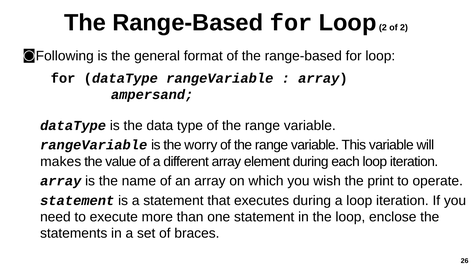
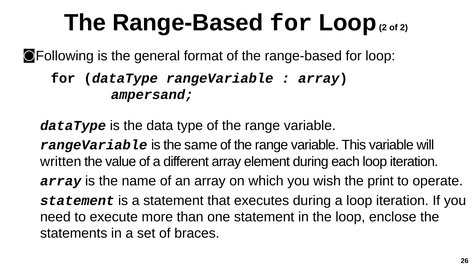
worry: worry -> same
makes: makes -> written
